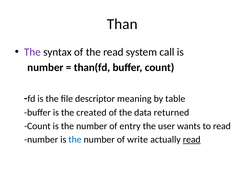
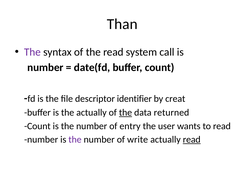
than(fd: than(fd -> date(fd
meaning: meaning -> identifier
table: table -> creat
the created: created -> actually
the at (125, 113) underline: none -> present
the at (75, 140) colour: blue -> purple
